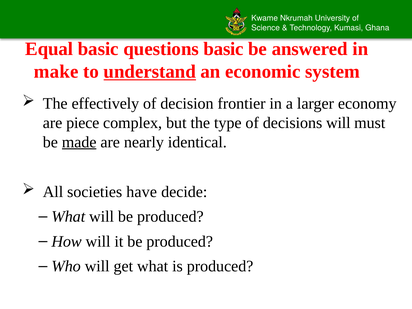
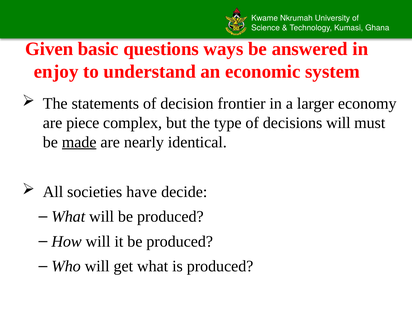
Equal: Equal -> Given
questions basic: basic -> ways
make: make -> enjoy
understand underline: present -> none
effectively: effectively -> statements
